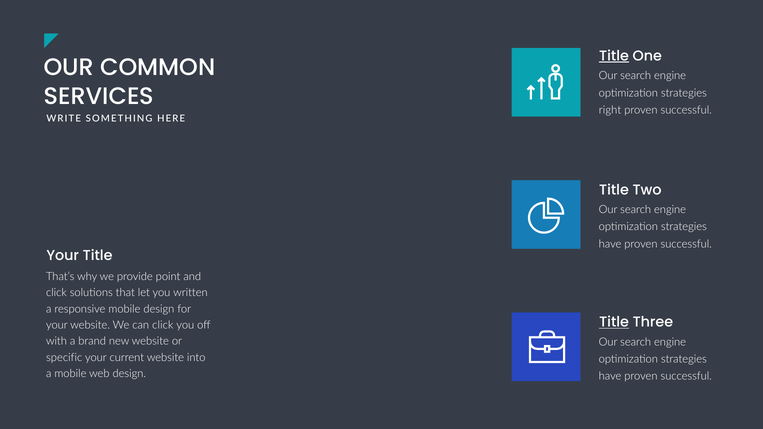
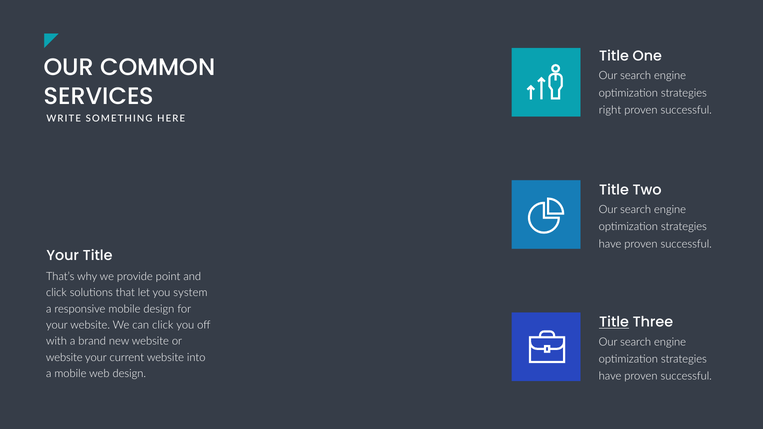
Title at (614, 56) underline: present -> none
written: written -> system
specific at (64, 358): specific -> website
